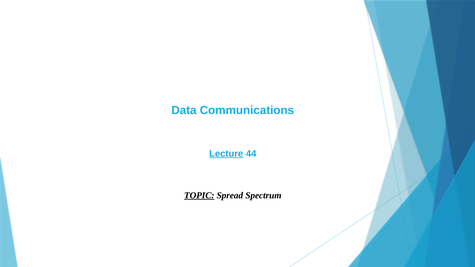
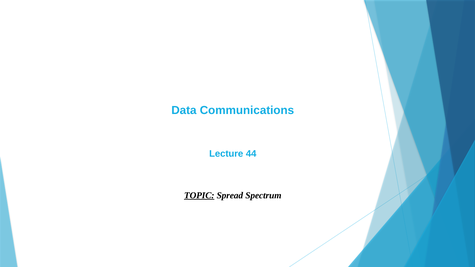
Lecture underline: present -> none
